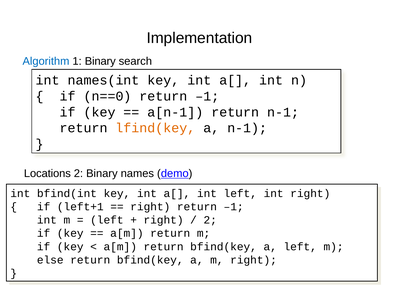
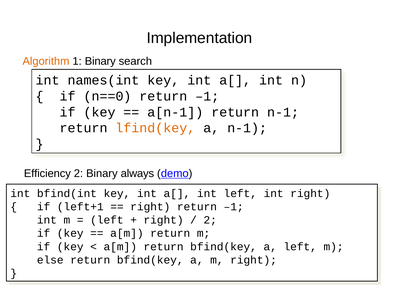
Algorithm colour: blue -> orange
Locations: Locations -> Efficiency
names: names -> always
